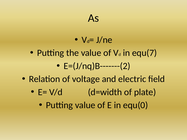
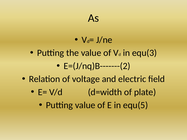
equ(7: equ(7 -> equ(3
equ(0: equ(0 -> equ(5
